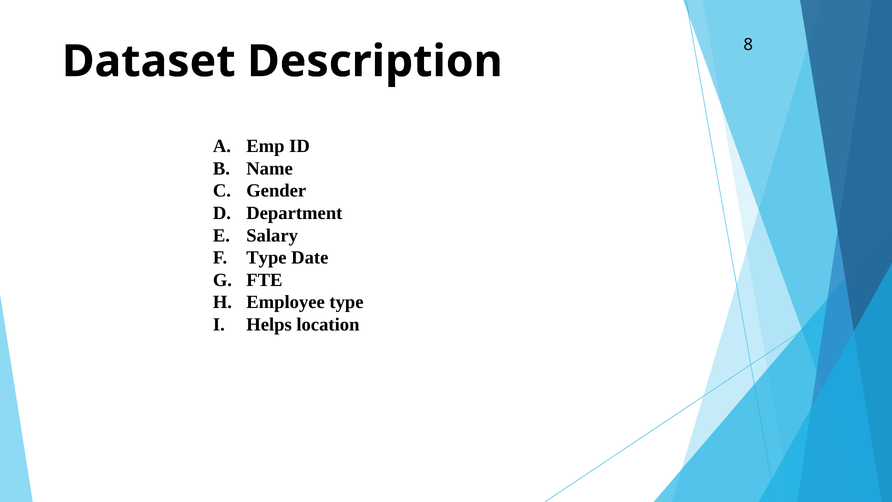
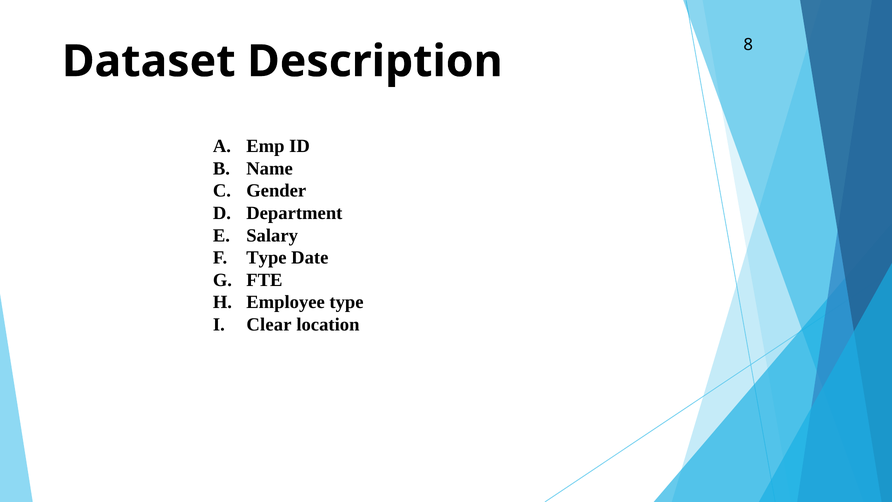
Helps: Helps -> Clear
